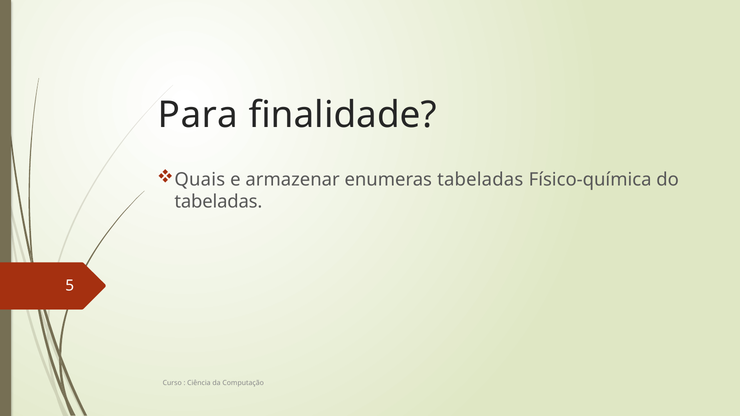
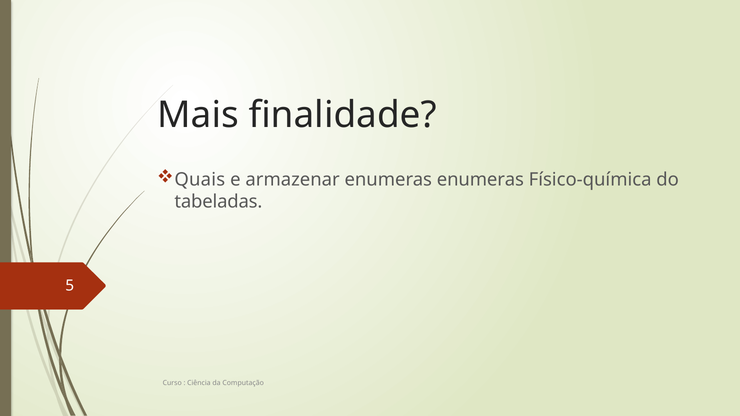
Para: Para -> Mais
enumeras tabeladas: tabeladas -> enumeras
